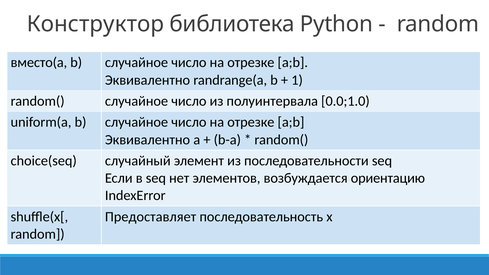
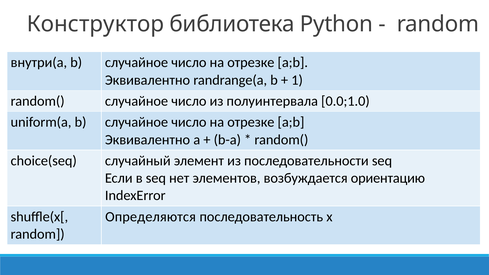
вместо(a: вместо(a -> внутри(a
Предоставляет: Предоставляет -> Определяются
